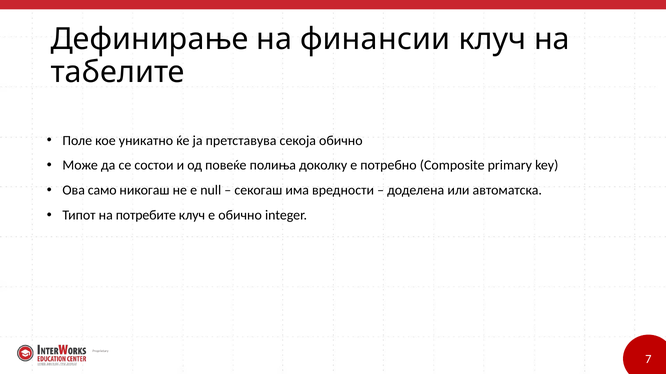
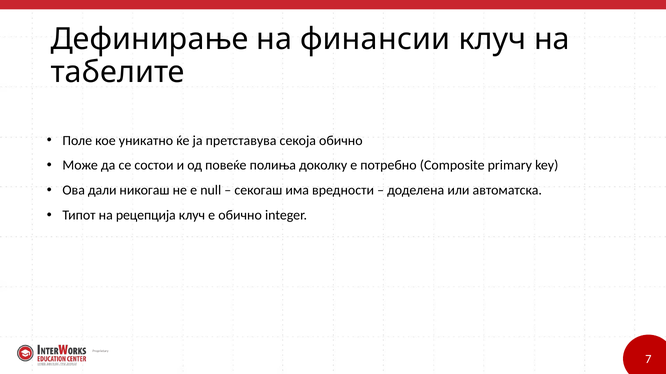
само: само -> дали
потребите: потребите -> рецепција
